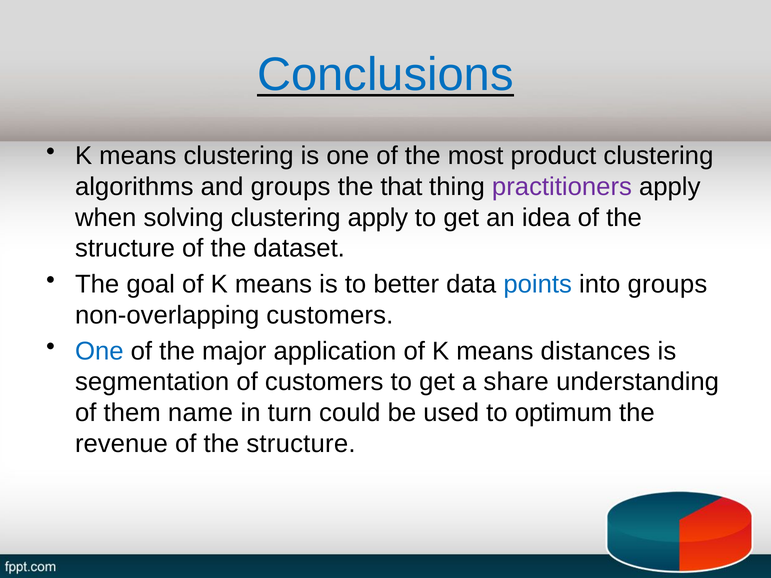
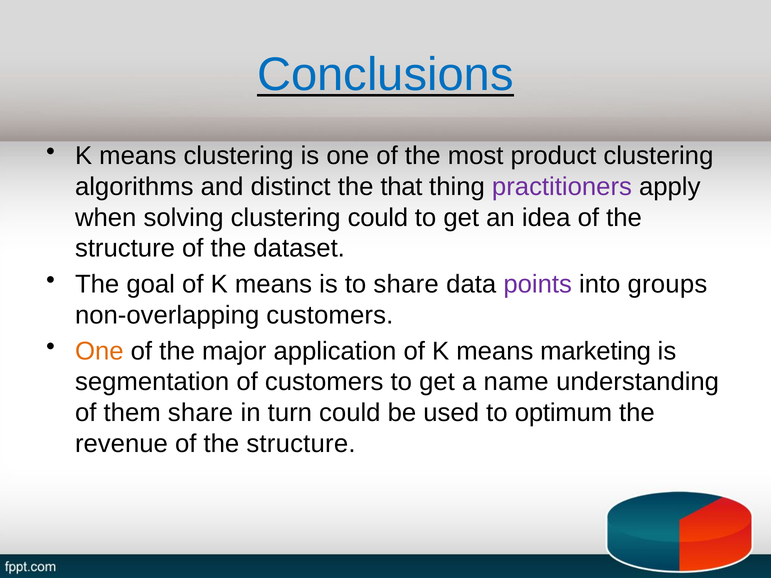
and groups: groups -> distinct
clustering apply: apply -> could
to better: better -> share
points colour: blue -> purple
One at (99, 351) colour: blue -> orange
distances: distances -> marketing
share: share -> name
them name: name -> share
